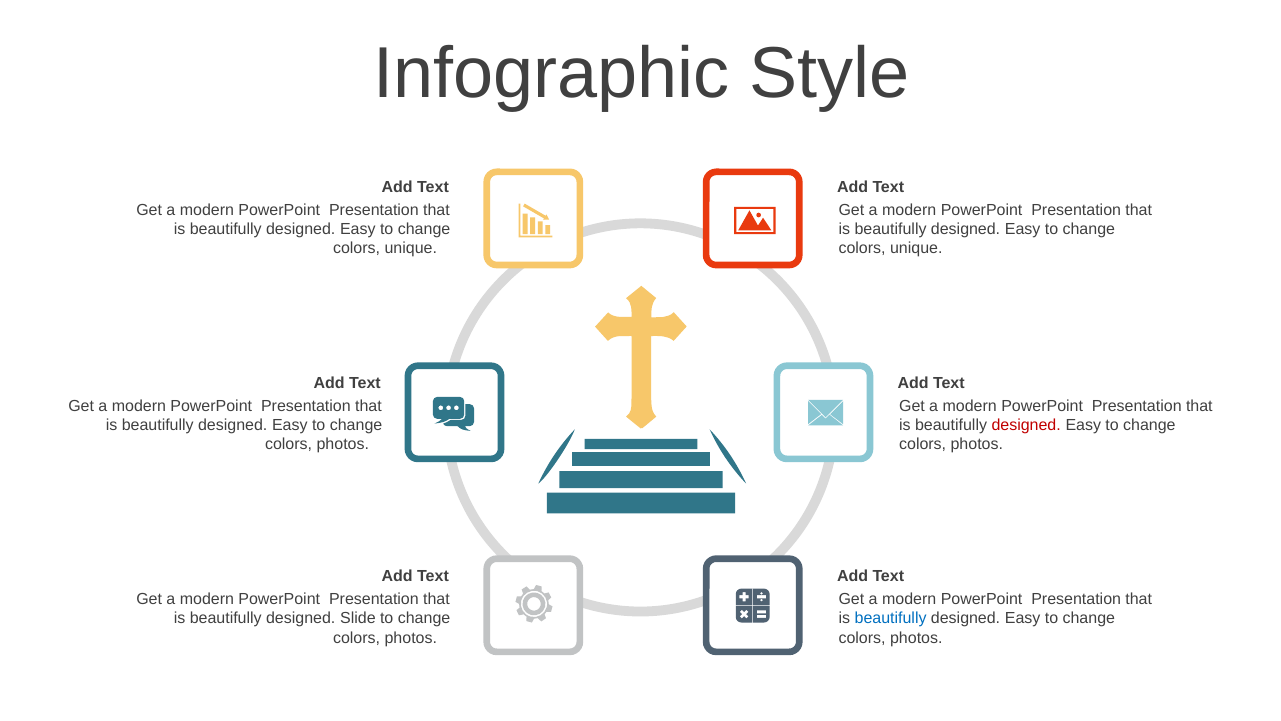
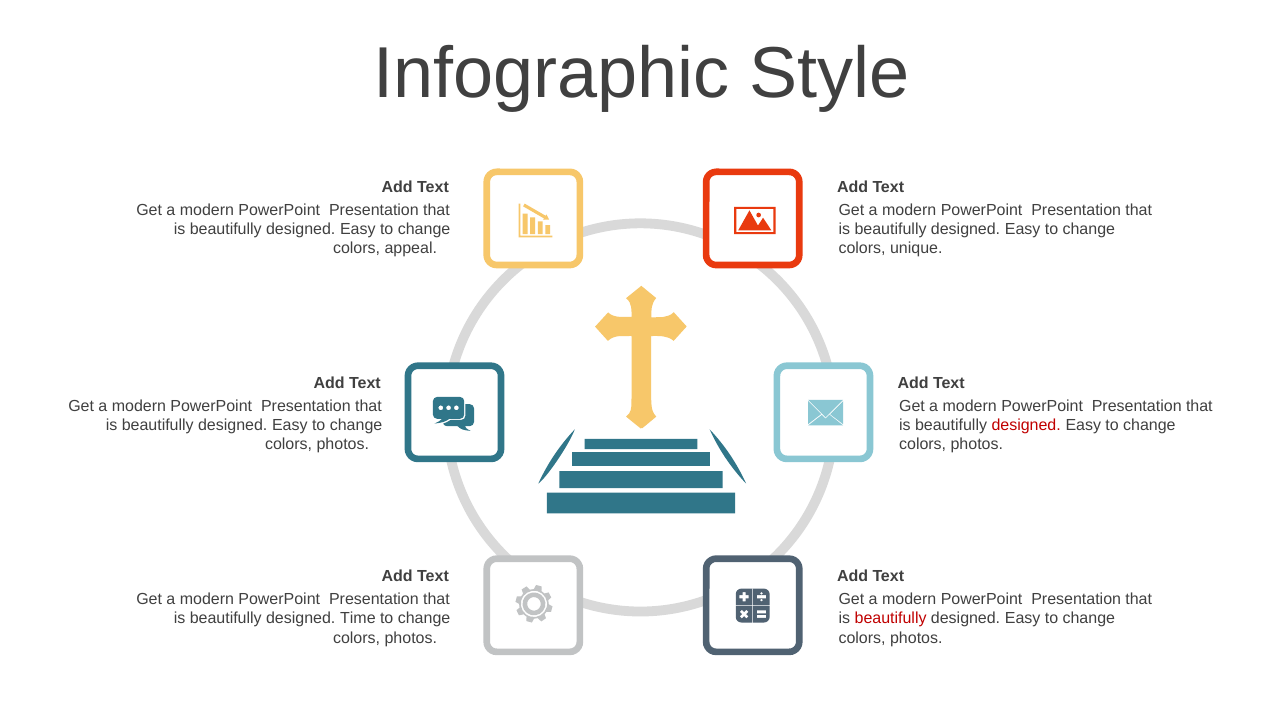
unique at (411, 248): unique -> appeal
Slide: Slide -> Time
beautifully at (891, 618) colour: blue -> red
